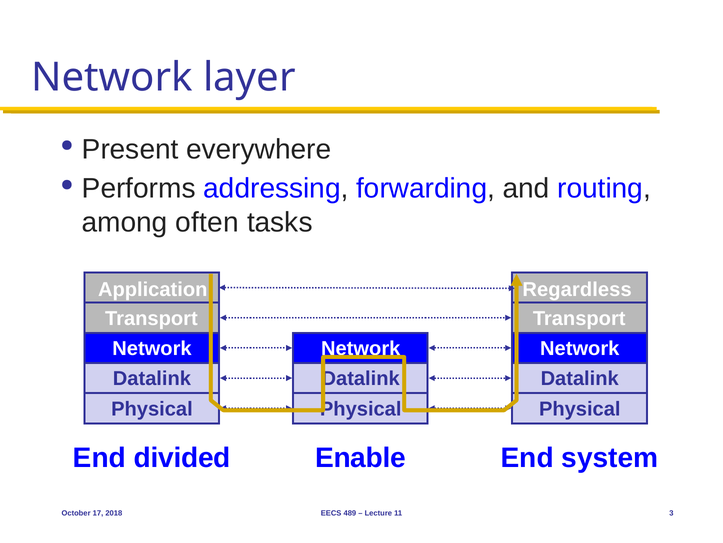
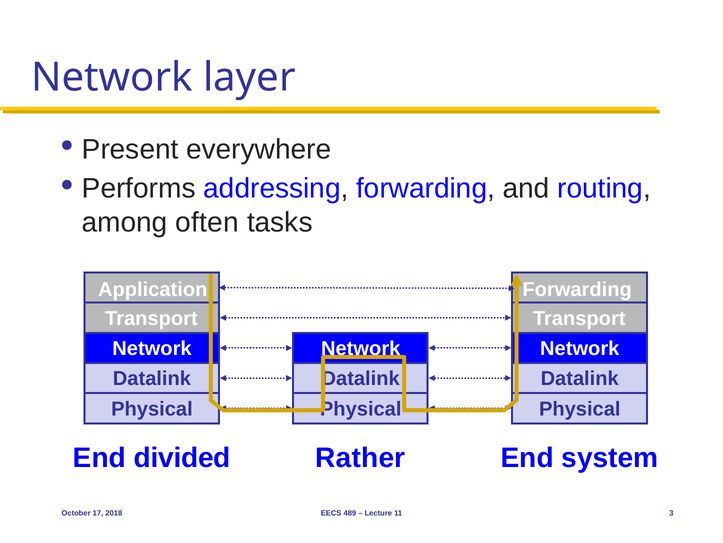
Application Regardless: Regardless -> Forwarding
Enable: Enable -> Rather
